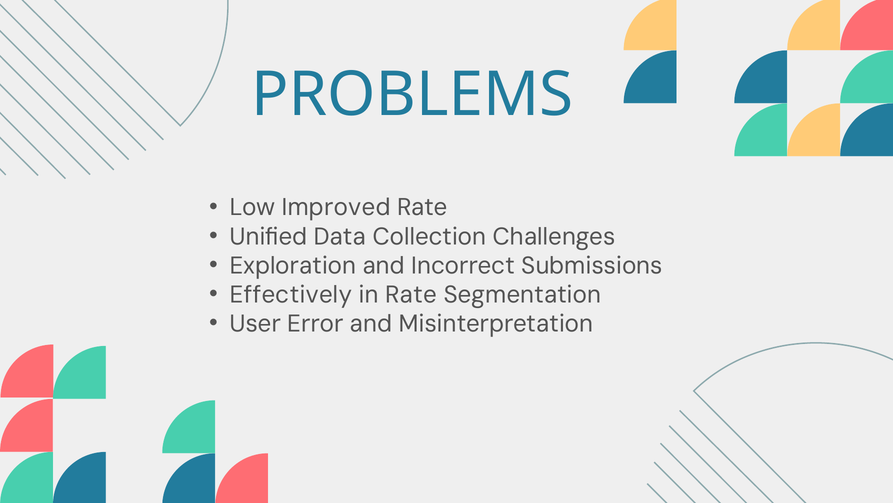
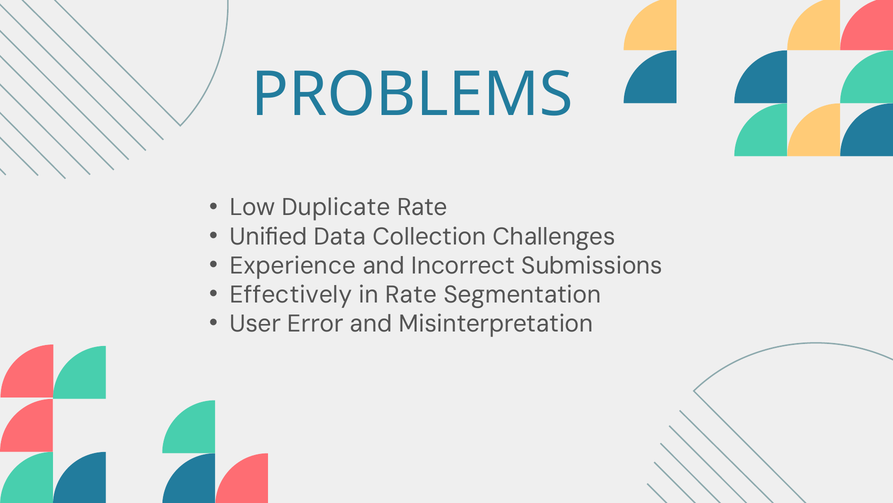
Improved: Improved -> Duplicate
Exploration: Exploration -> Experience
